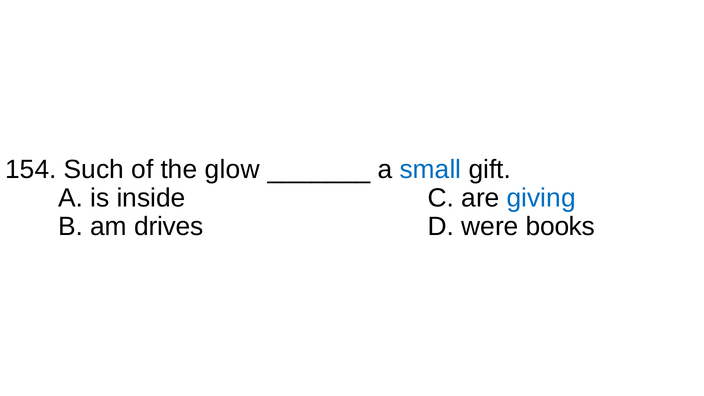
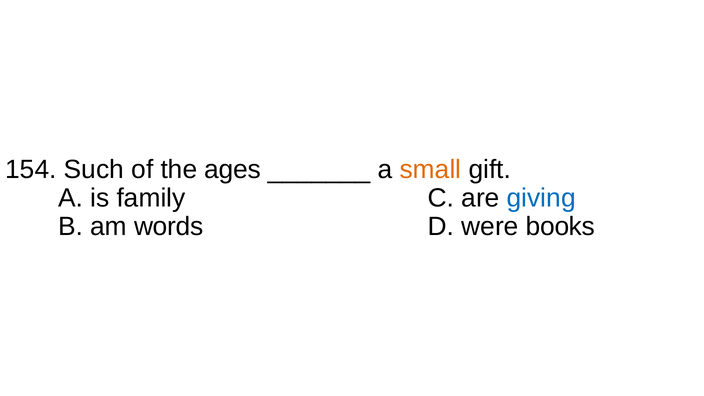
glow: glow -> ages
small colour: blue -> orange
inside: inside -> family
drives: drives -> words
